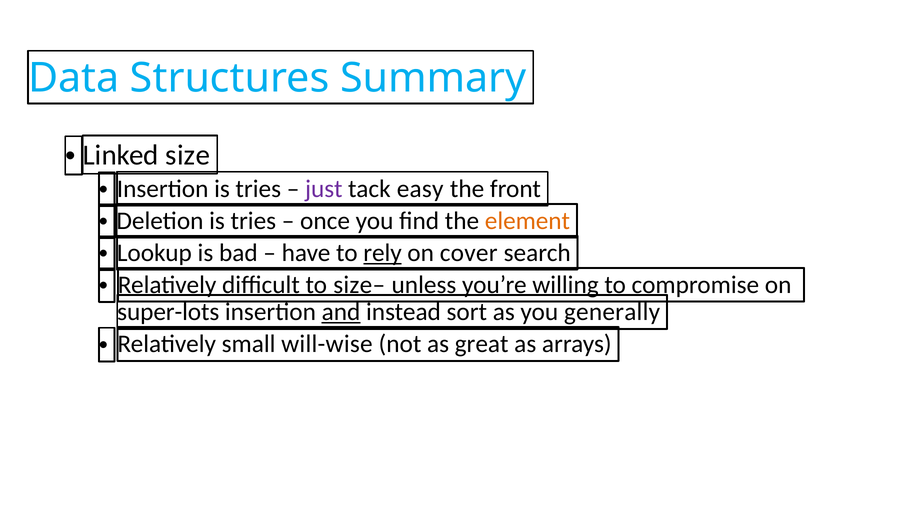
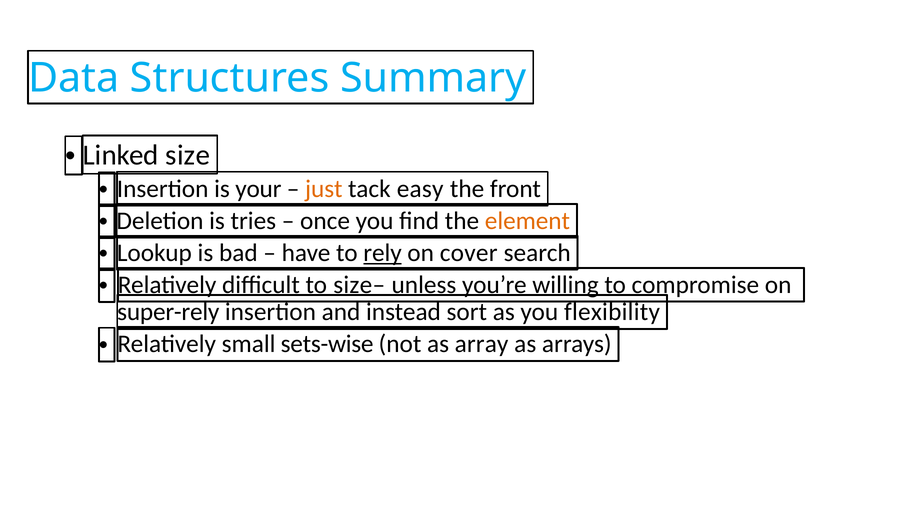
Insertion is tries: tries -> your
just colour: purple -> orange
super-lots: super-lots -> super-rely
and underline: present -> none
generally: generally -> flexibility
will-wise: will-wise -> sets-wise
great: great -> array
